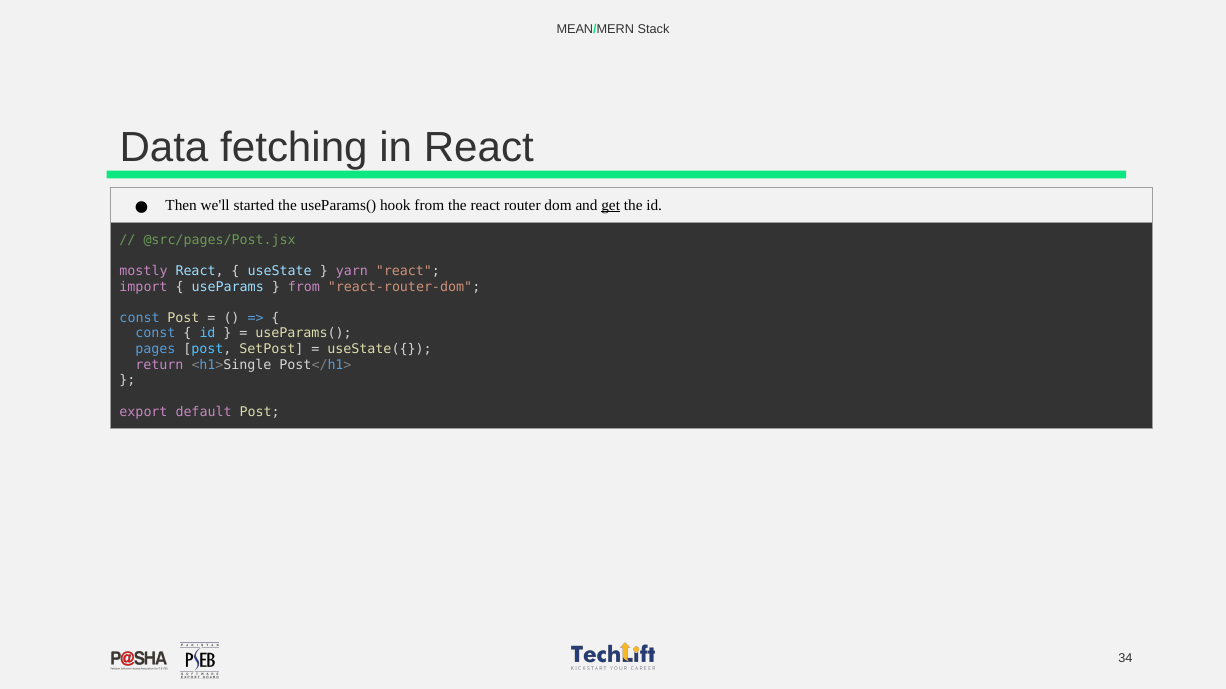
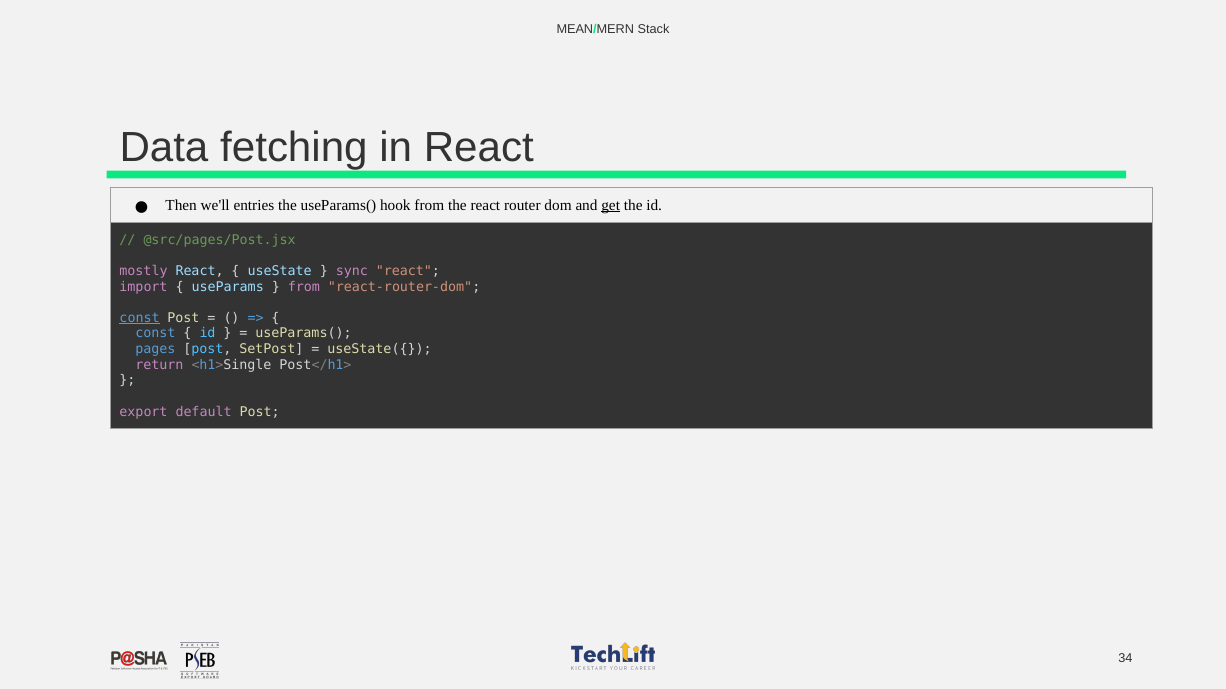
started: started -> entries
yarn: yarn -> sync
const at (140, 318) underline: none -> present
